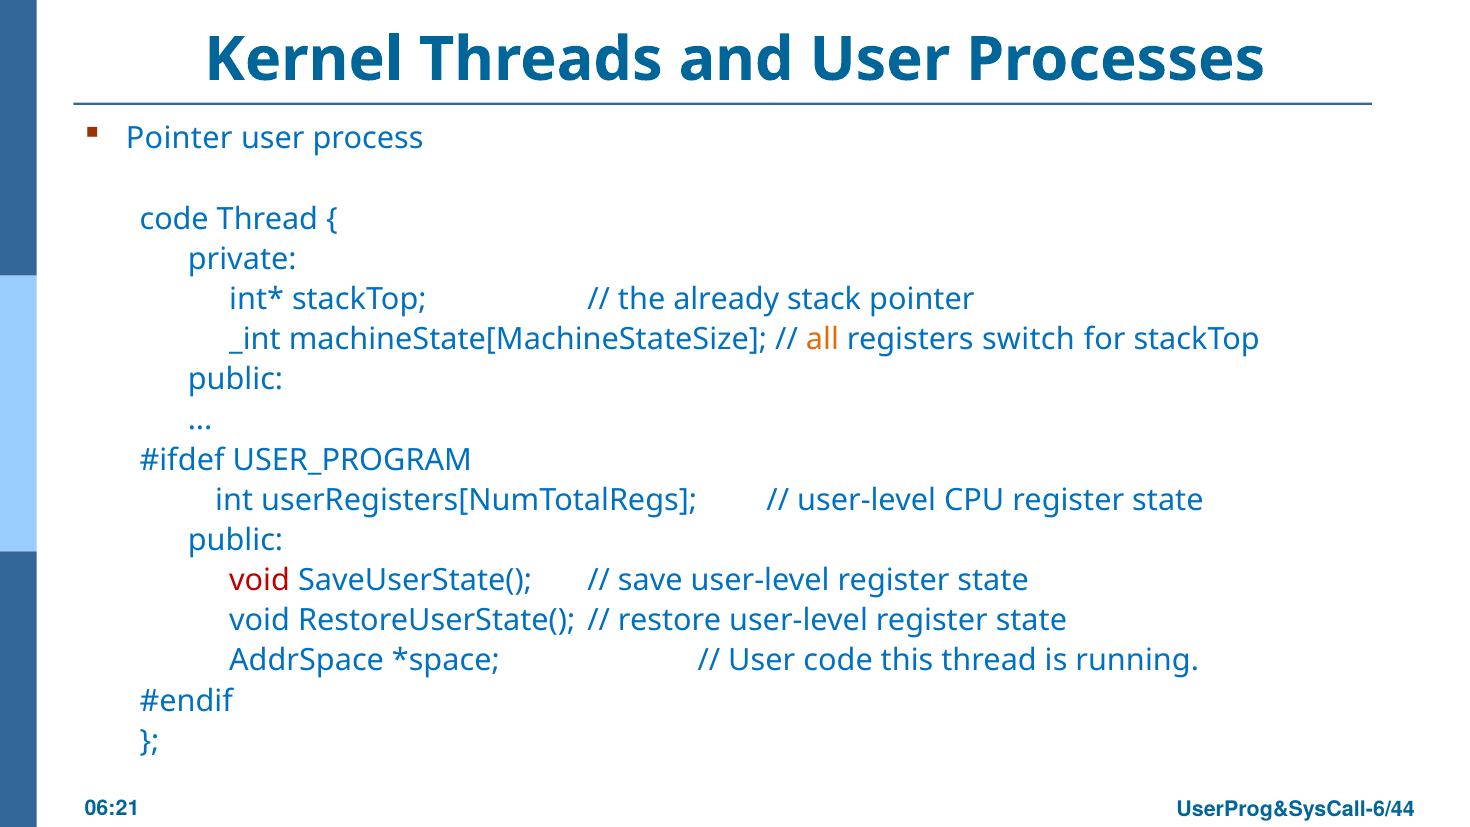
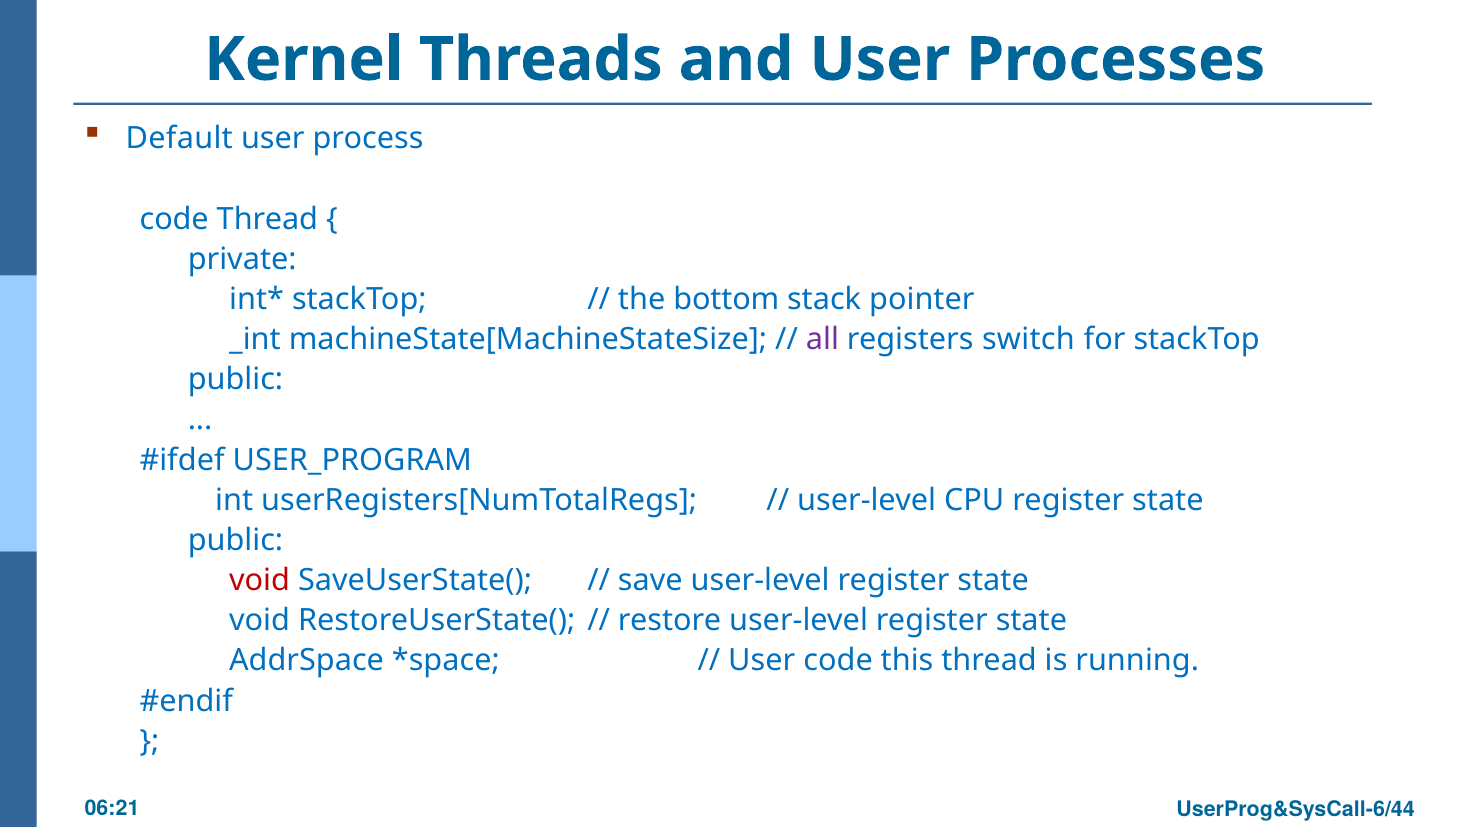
Pointer at (179, 139): Pointer -> Default
already: already -> bottom
all colour: orange -> purple
